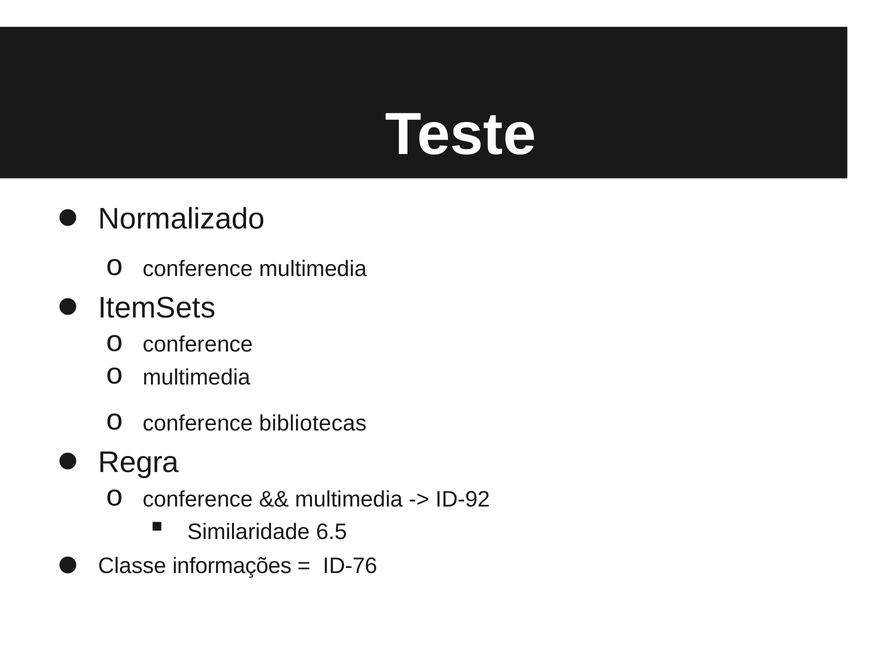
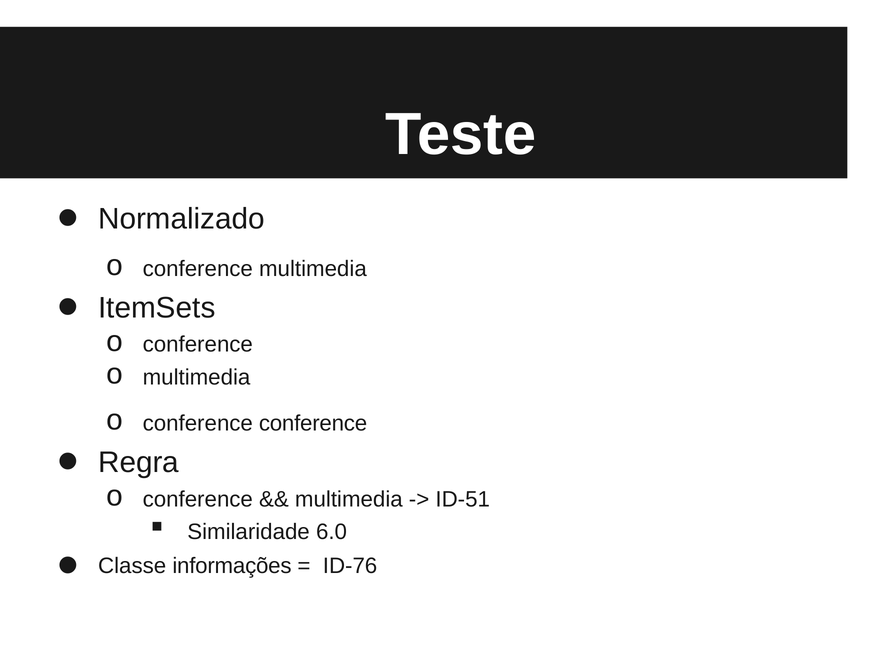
conference bibliotecas: bibliotecas -> conference
ID-92: ID-92 -> ID-51
6.5: 6.5 -> 6.0
